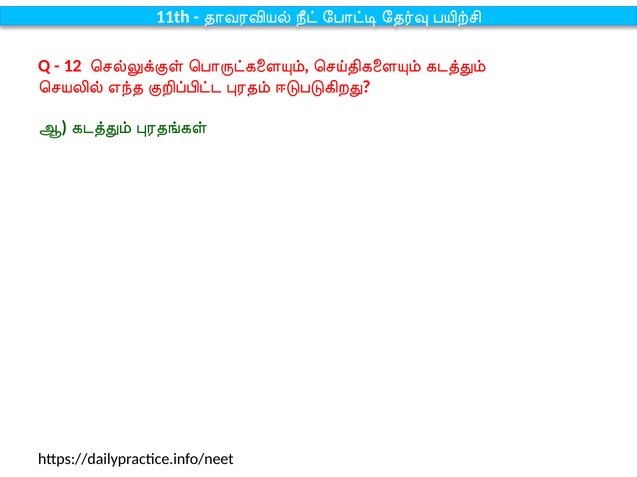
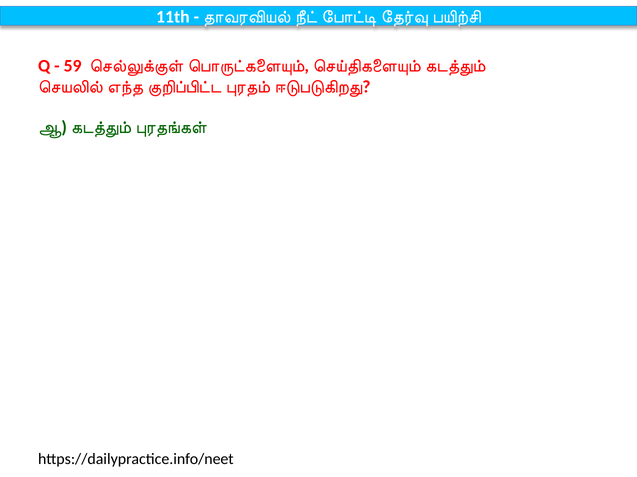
12: 12 -> 59
